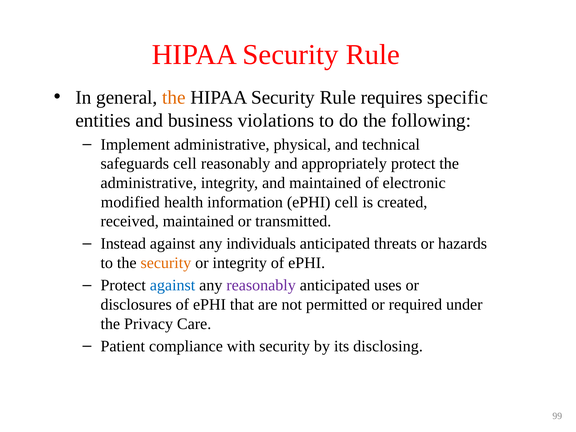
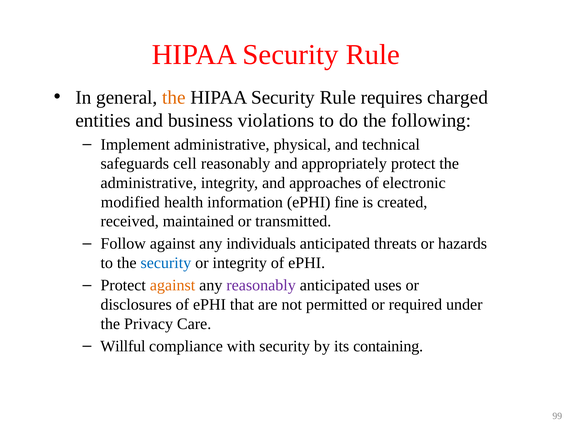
specific: specific -> charged
and maintained: maintained -> approaches
ePHI cell: cell -> fine
Instead: Instead -> Follow
security at (166, 263) colour: orange -> blue
against at (173, 285) colour: blue -> orange
Patient: Patient -> Willful
disclosing: disclosing -> containing
